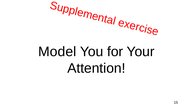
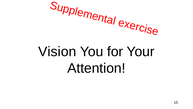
Model: Model -> Vision
